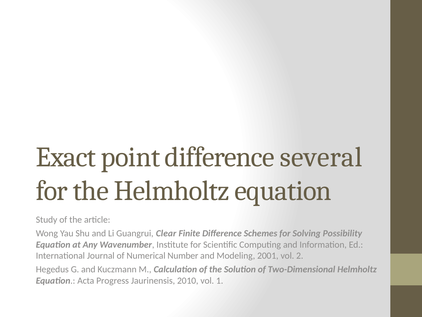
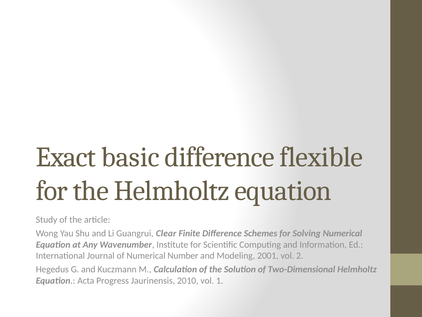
point: point -> basic
several: several -> flexible
Solving Possibility: Possibility -> Numerical
